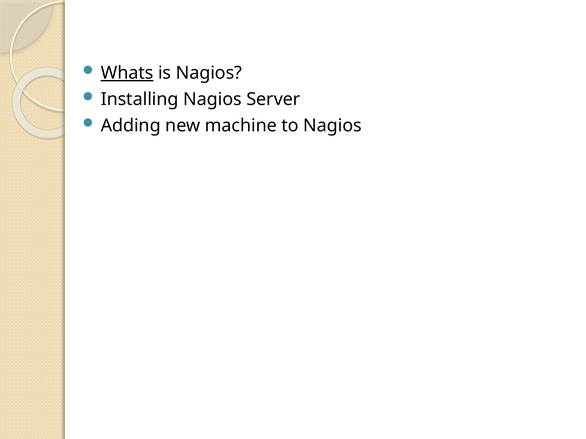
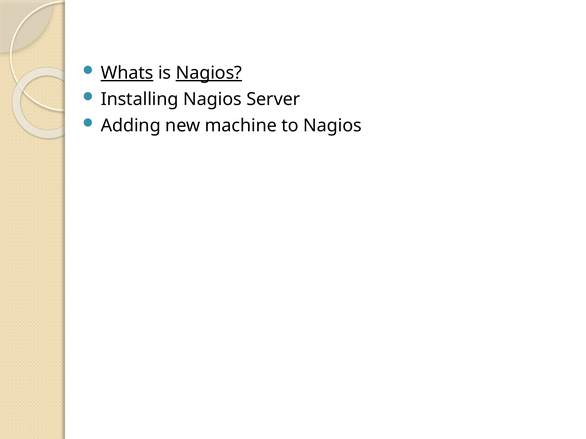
Nagios at (209, 73) underline: none -> present
